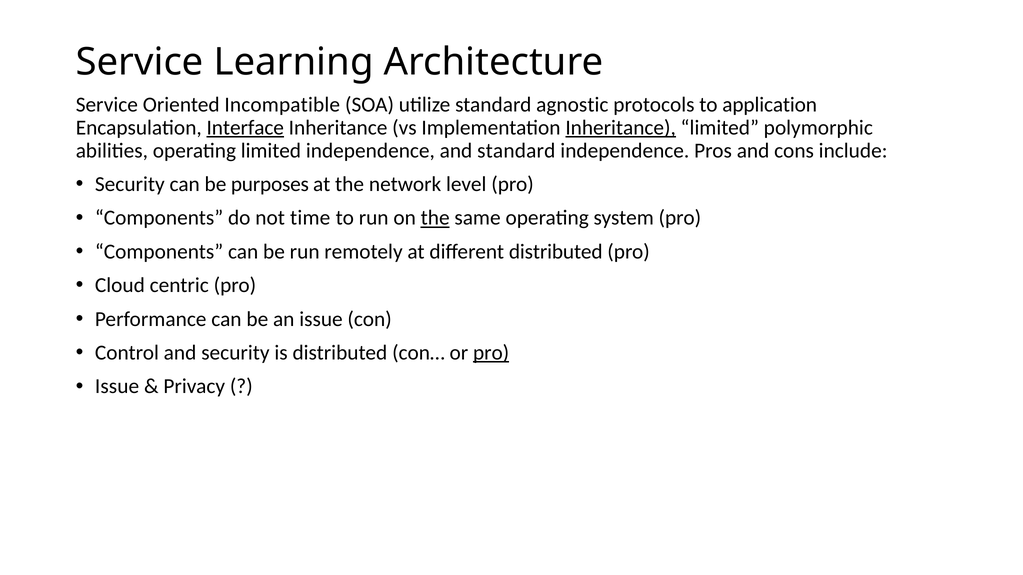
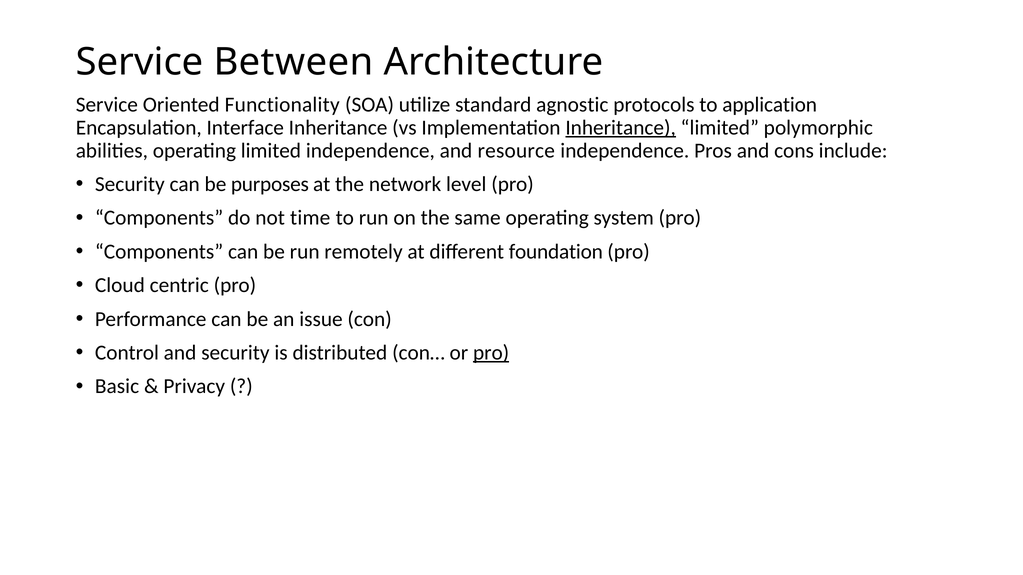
Learning: Learning -> Between
Incompatible: Incompatible -> Functionality
Interface underline: present -> none
and standard: standard -> resource
the at (435, 218) underline: present -> none
different distributed: distributed -> foundation
Issue at (117, 387): Issue -> Basic
